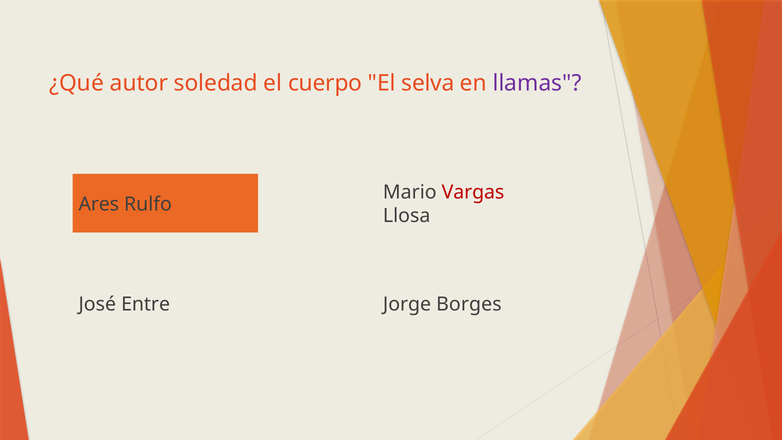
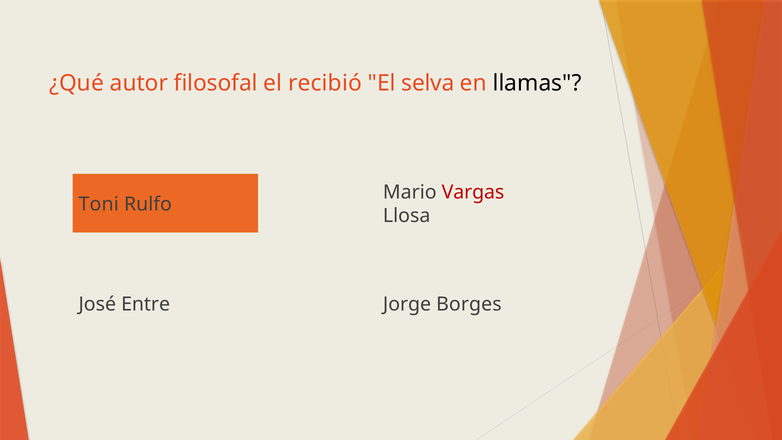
soledad: soledad -> filosofal
cuerpo: cuerpo -> recibió
llamas colour: purple -> black
Ares: Ares -> Toni
